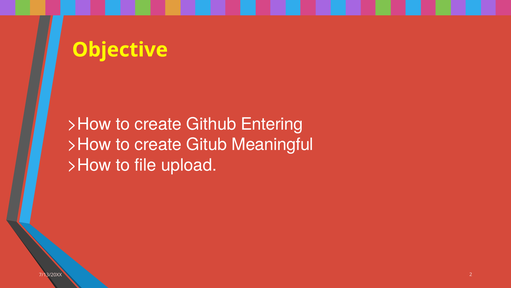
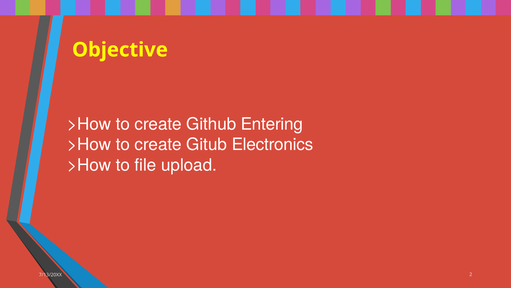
Meaningful: Meaningful -> Electronics
